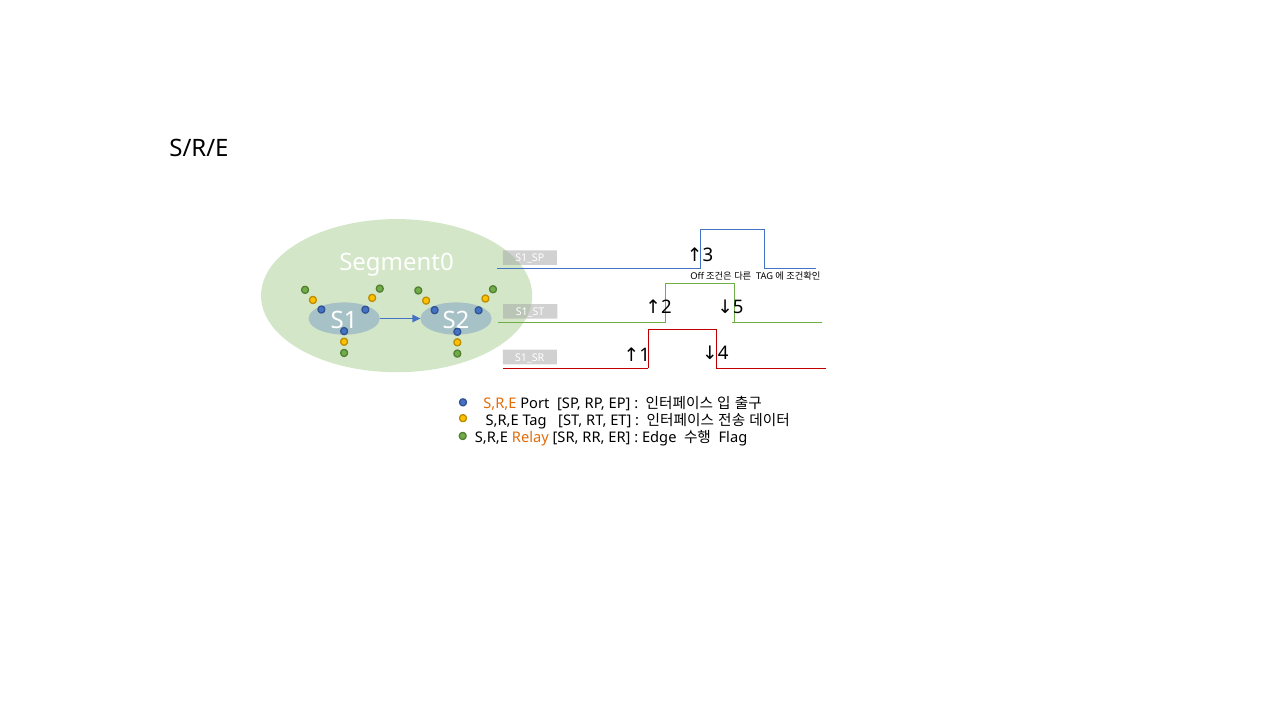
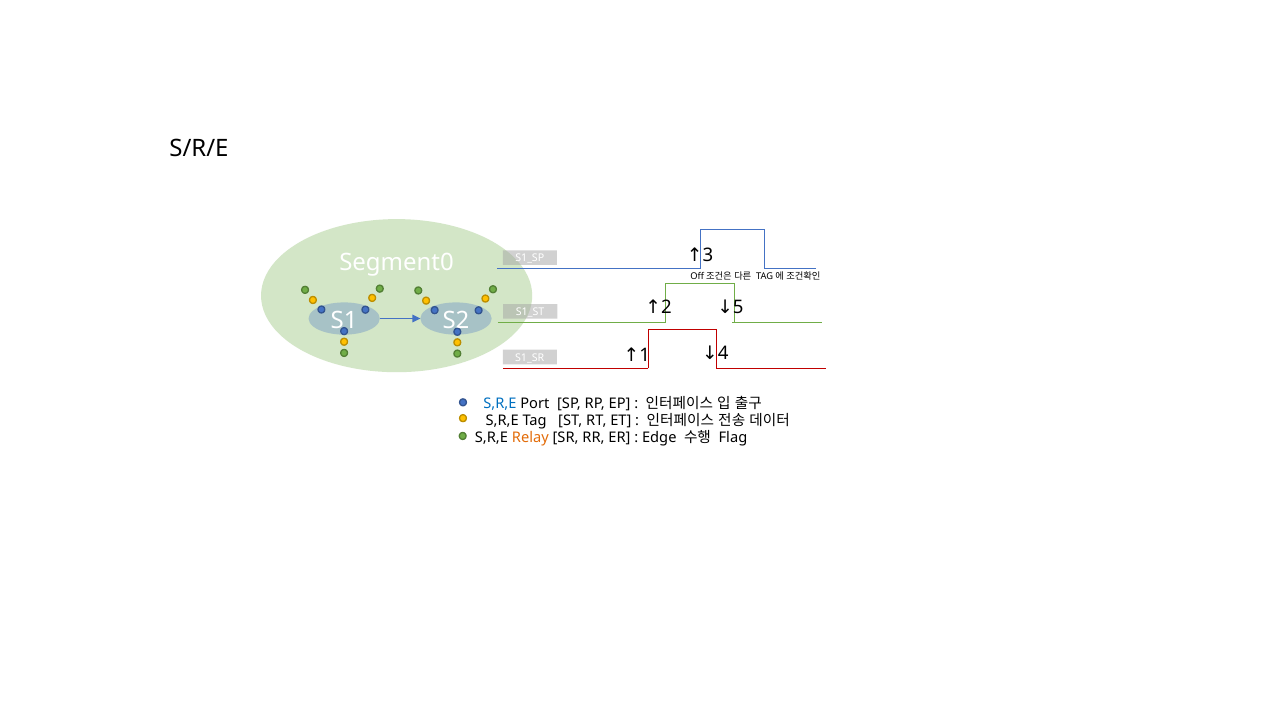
S,R,E at (500, 404) colour: orange -> blue
